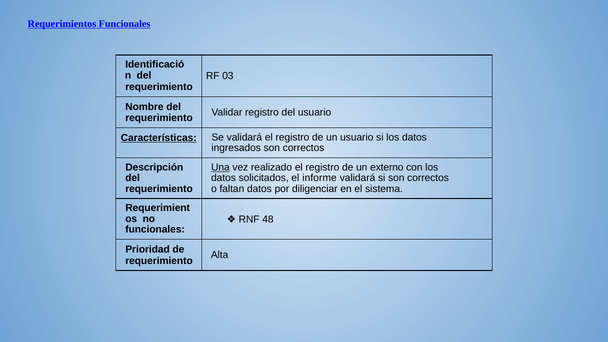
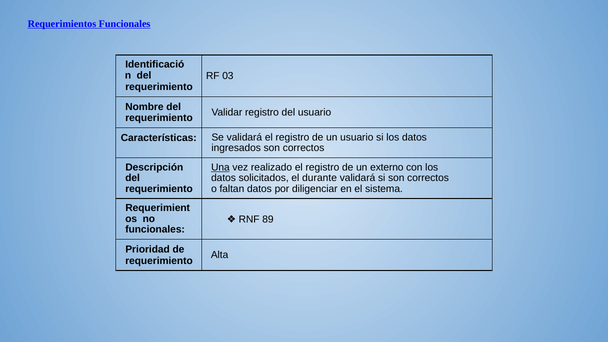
Características underline: present -> none
informe: informe -> durante
48: 48 -> 89
